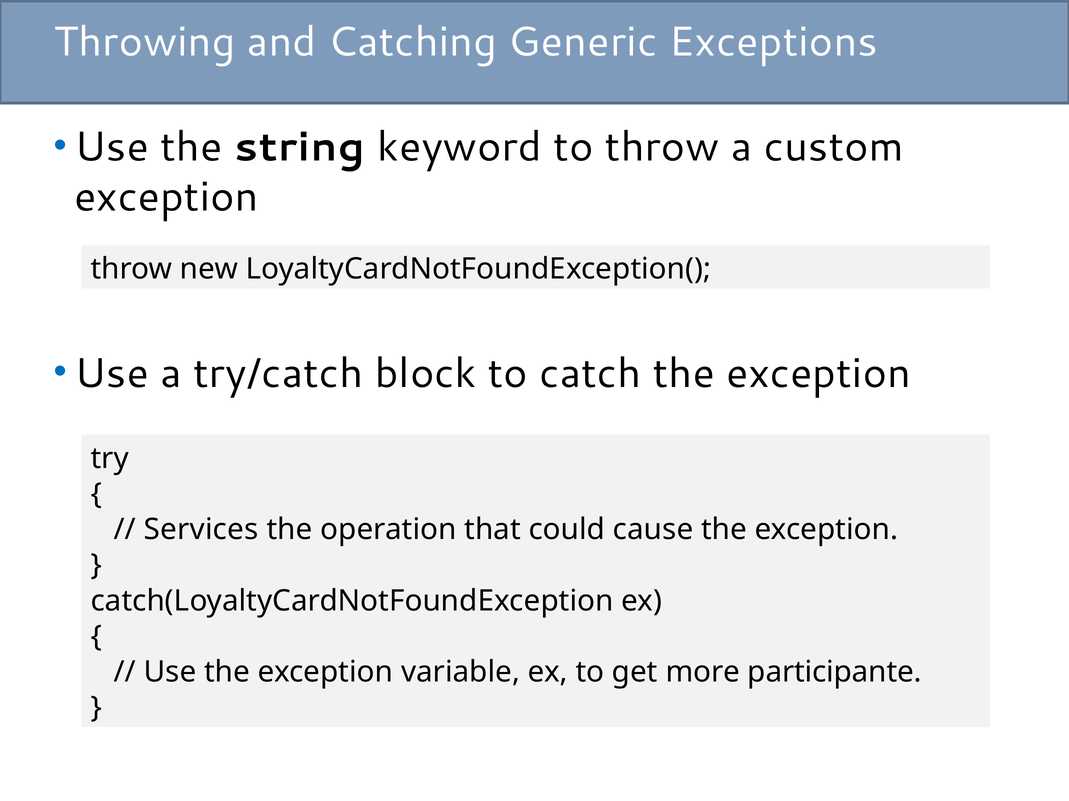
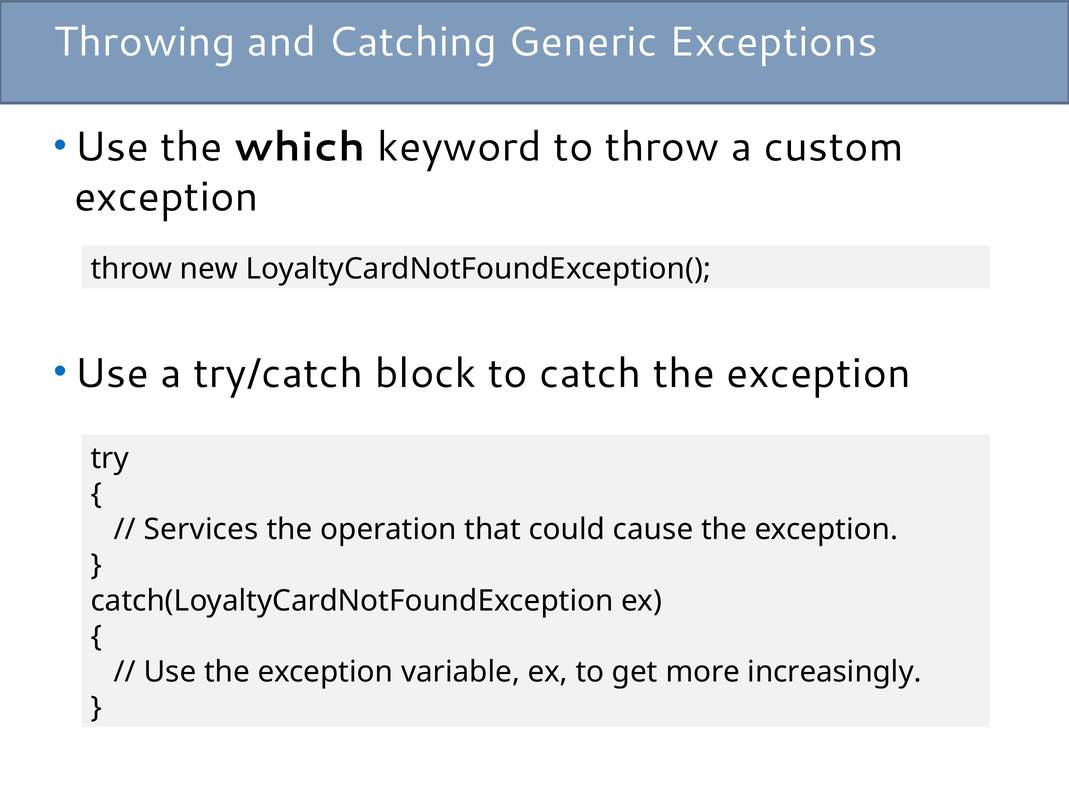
string: string -> which
participante: participante -> increasingly
